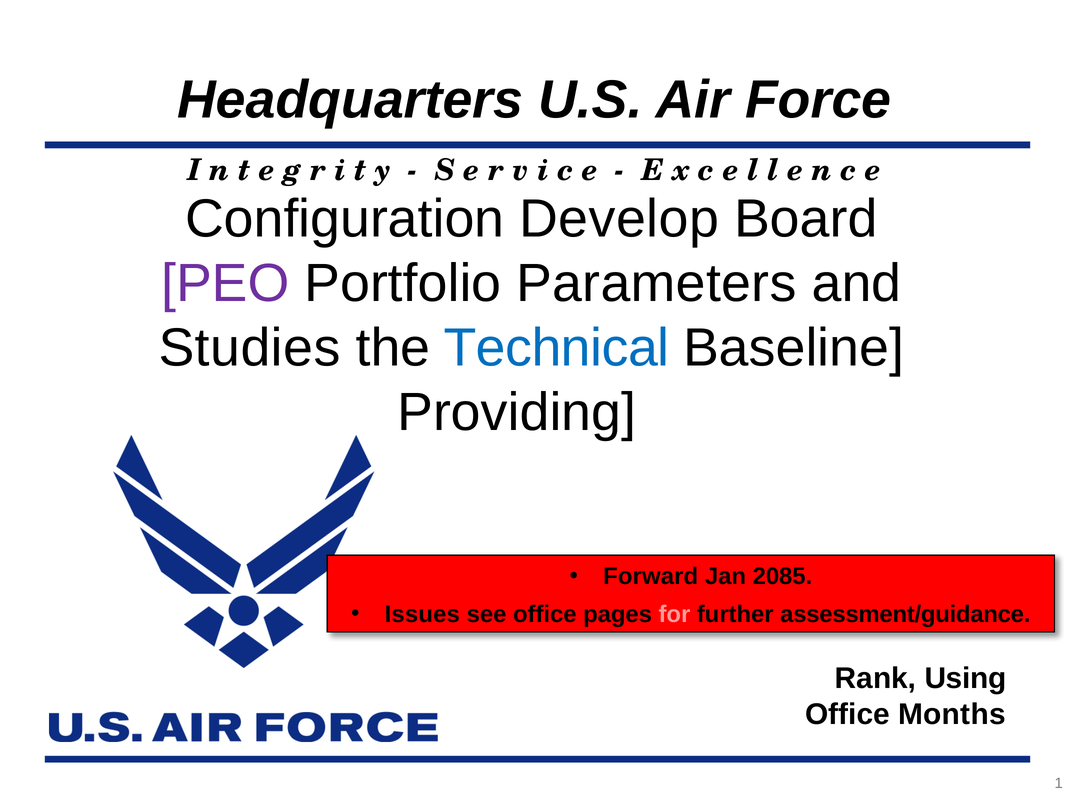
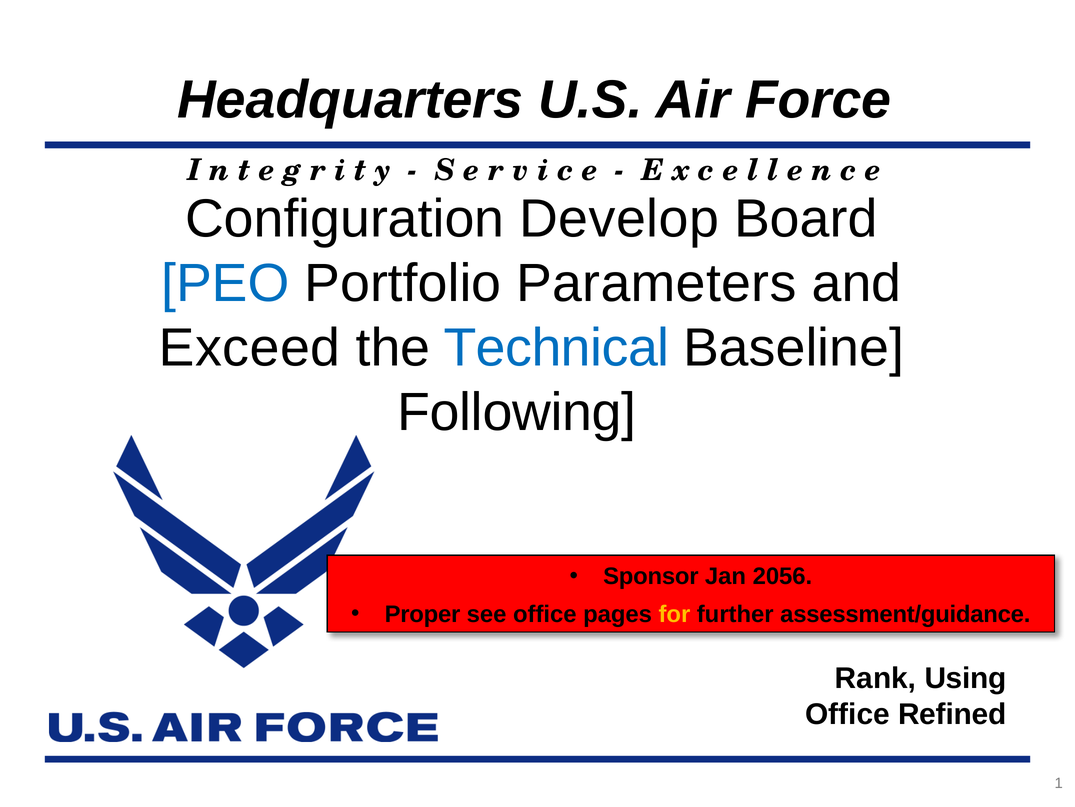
PEO colour: purple -> blue
Studies: Studies -> Exceed
Providing: Providing -> Following
Forward: Forward -> Sponsor
2085: 2085 -> 2056
Issues: Issues -> Proper
for colour: pink -> yellow
Months: Months -> Refined
